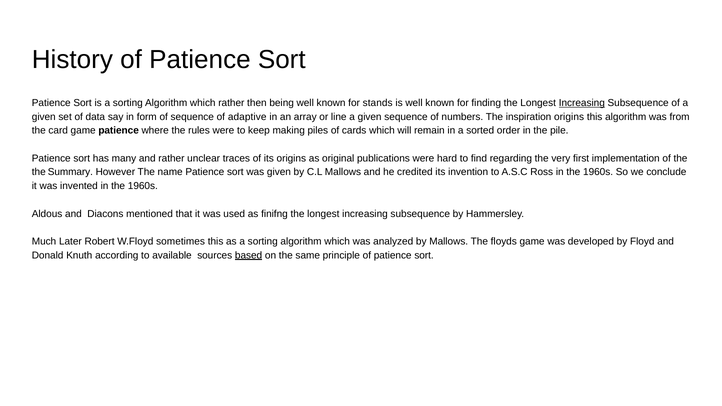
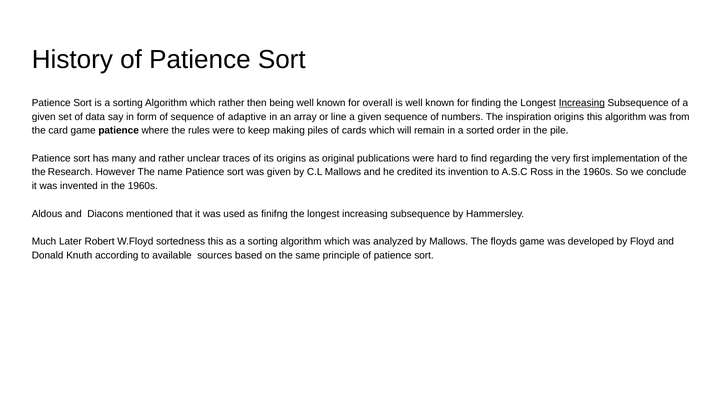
stands: stands -> overall
Summary: Summary -> Research
sometimes: sometimes -> sortedness
based underline: present -> none
